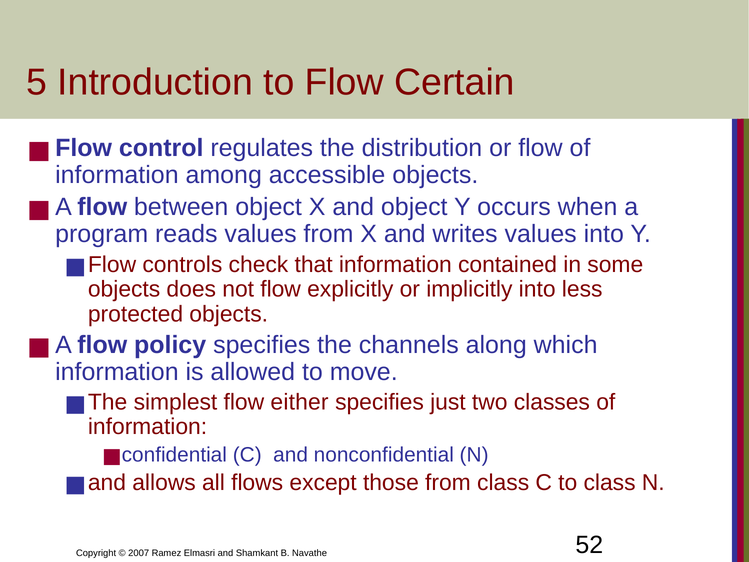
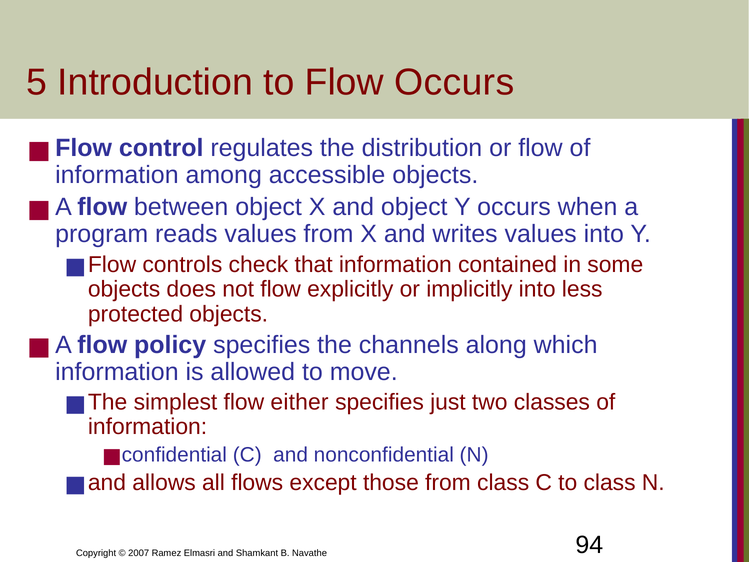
Flow Certain: Certain -> Occurs
52: 52 -> 94
